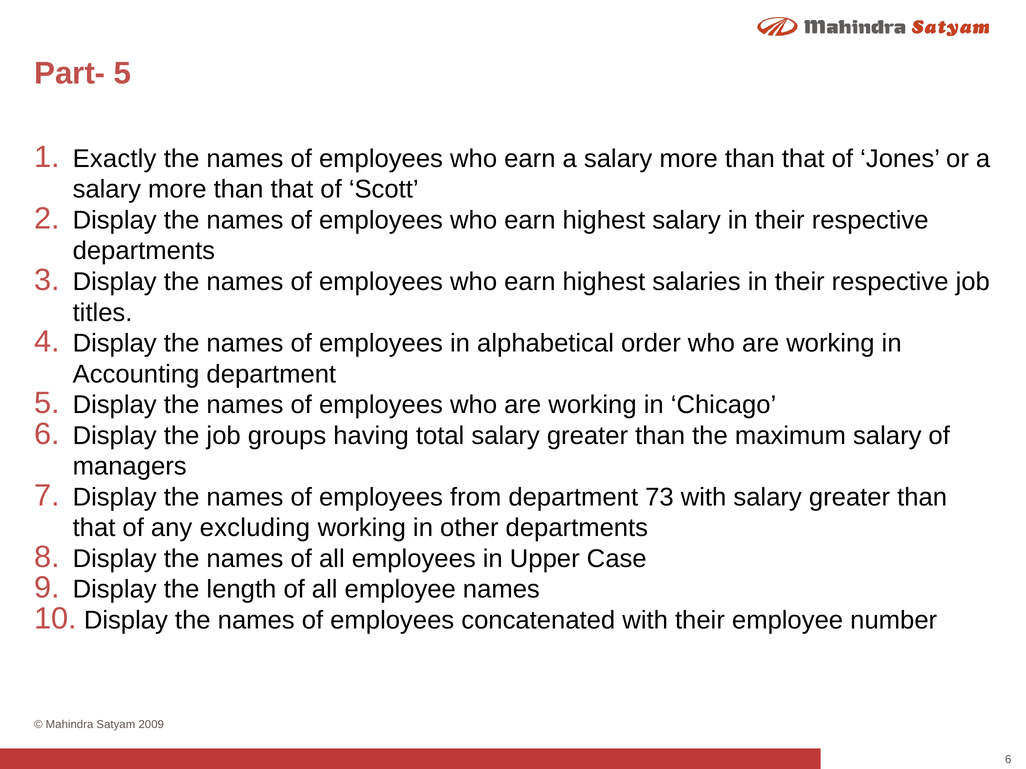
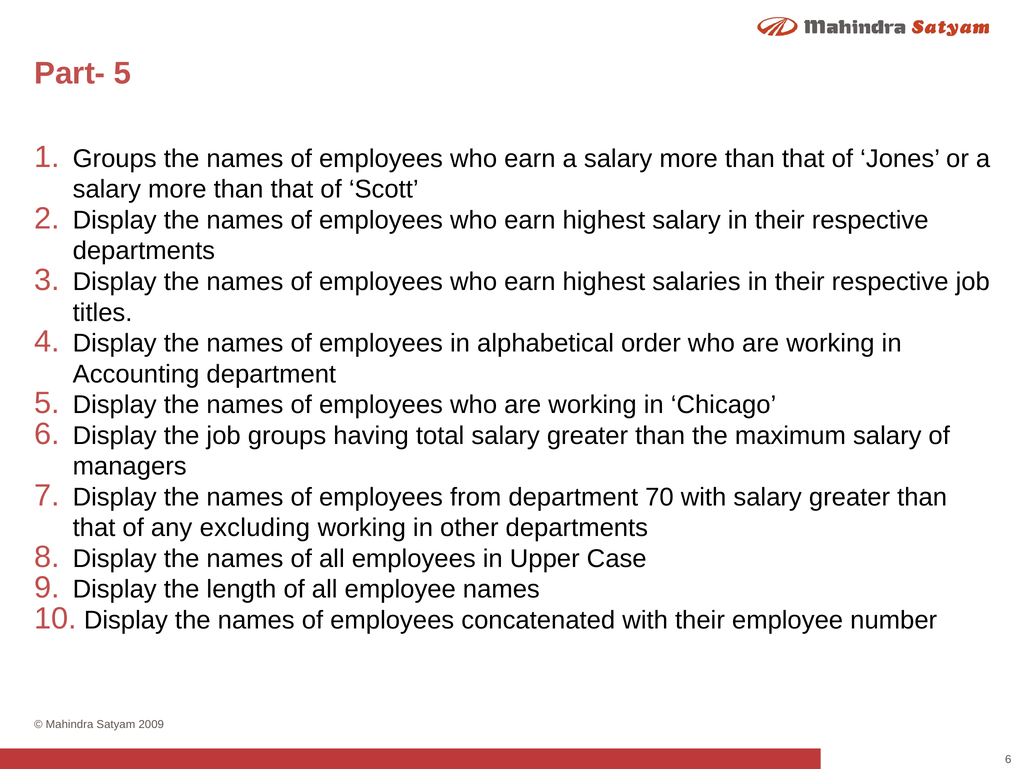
Exactly at (115, 159): Exactly -> Groups
73: 73 -> 70
